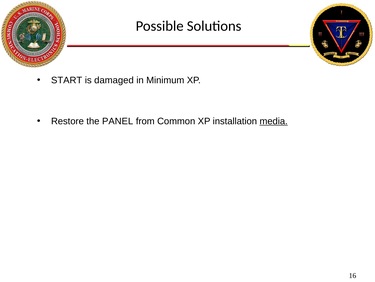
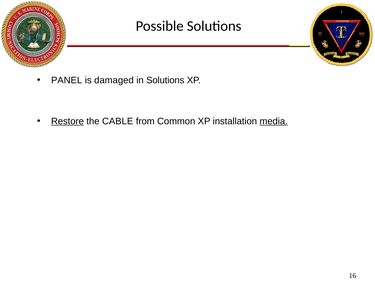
START: START -> PANEL
in Minimum: Minimum -> Solutions
Restore underline: none -> present
PANEL: PANEL -> CABLE
